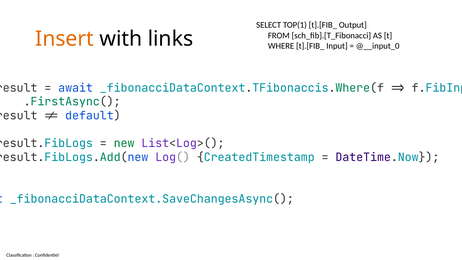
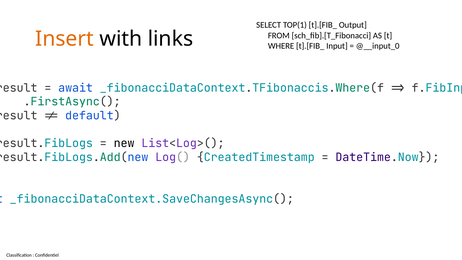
new colour: green -> black
